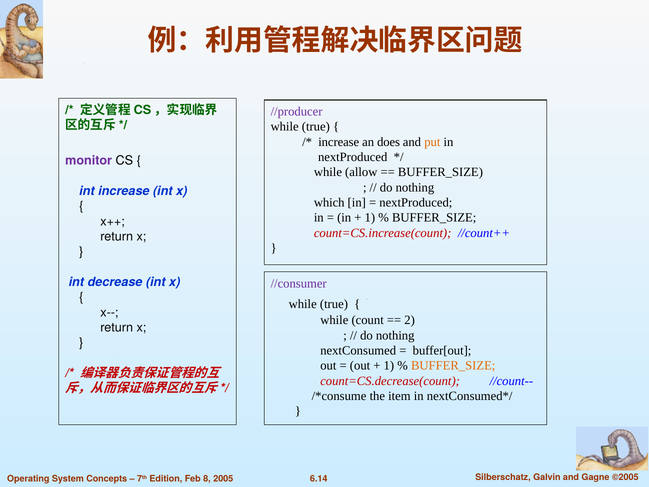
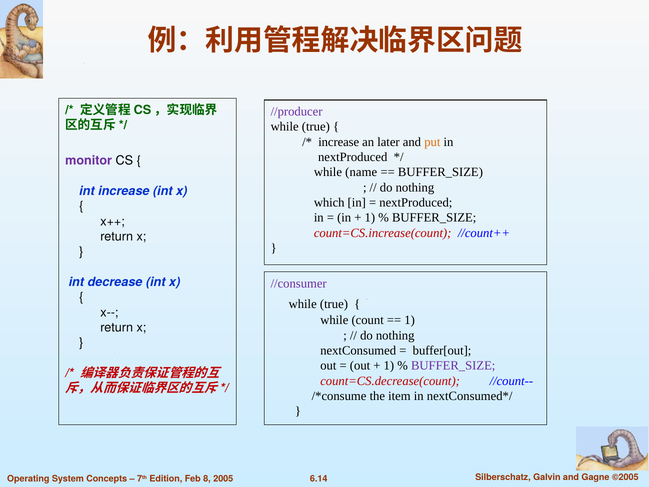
does: does -> later
allow: allow -> name
2 at (410, 320): 2 -> 1
BUFFER_SIZE at (453, 366) colour: orange -> purple
